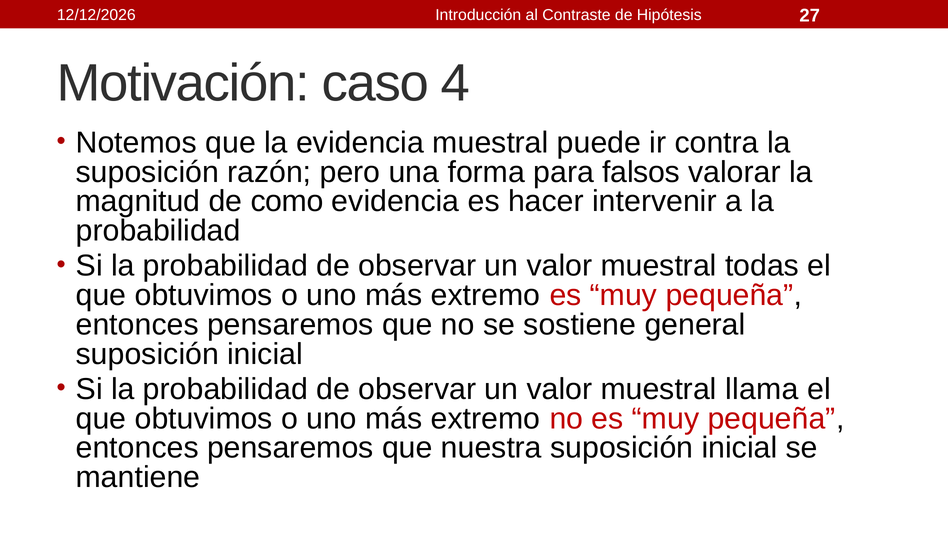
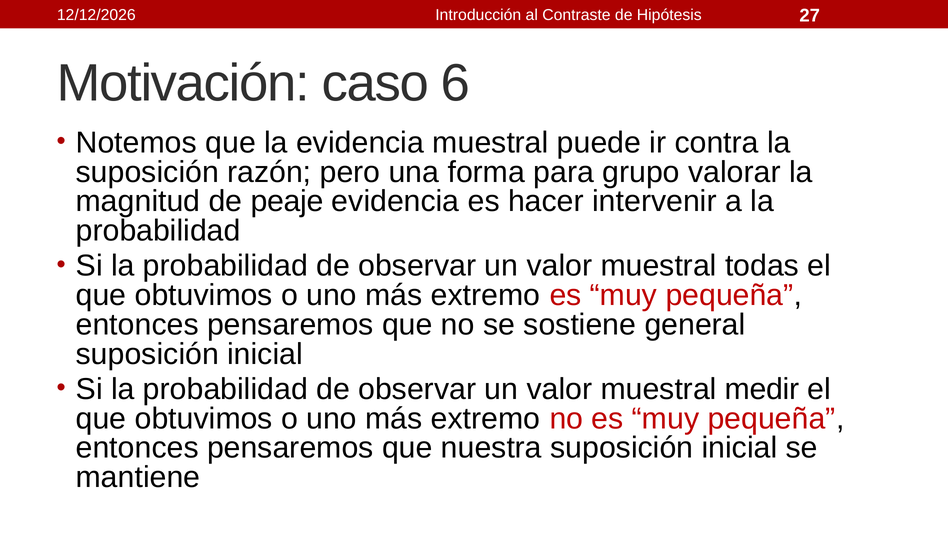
4: 4 -> 6
falsos: falsos -> grupo
como: como -> peaje
llama: llama -> medir
